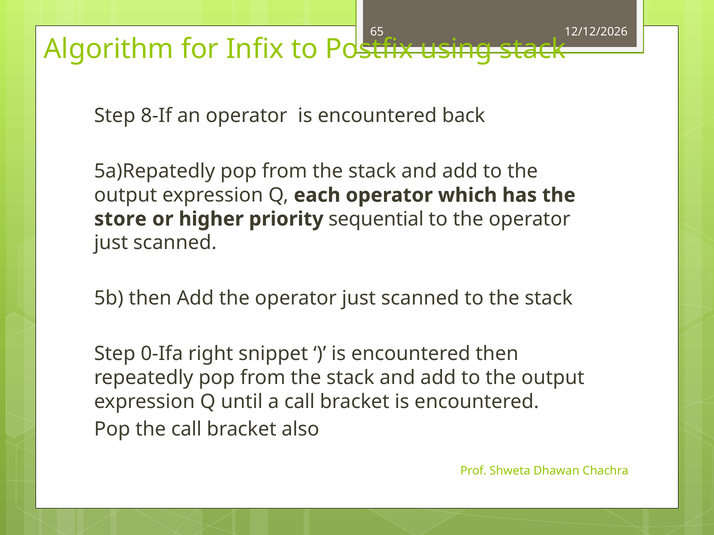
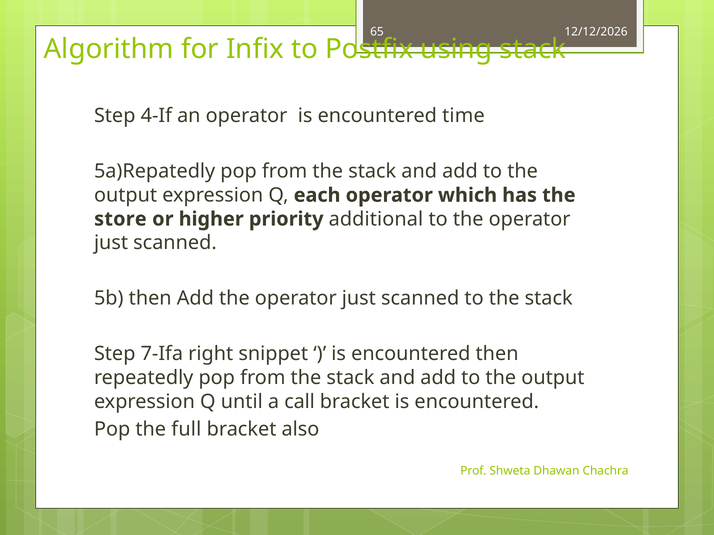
8-If: 8-If -> 4-If
back: back -> time
sequential: sequential -> additional
0-Ifa: 0-Ifa -> 7-Ifa
the call: call -> full
